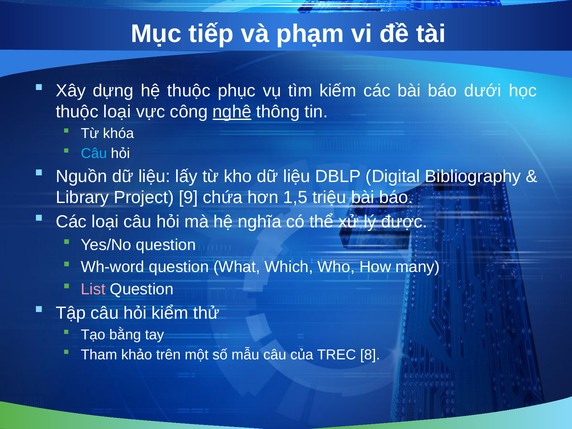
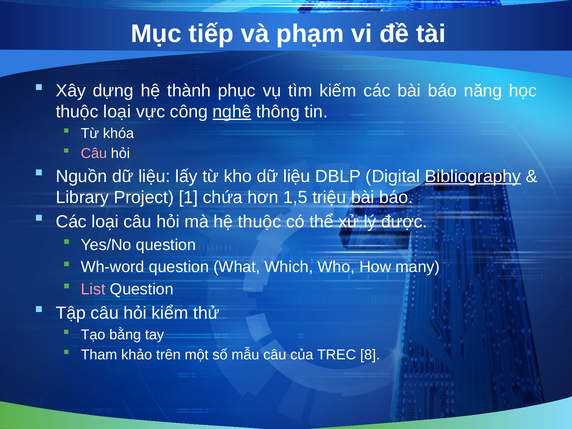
hệ thuộc: thuộc -> thành
dưới: dưới -> năng
Câu at (94, 154) colour: light blue -> pink
Bibliography underline: none -> present
9: 9 -> 1
hệ nghĩa: nghĩa -> thuộc
